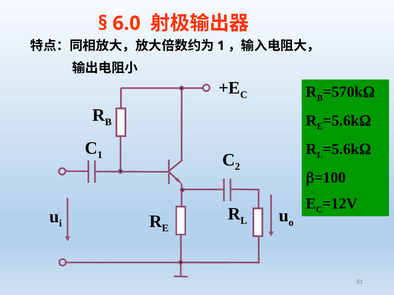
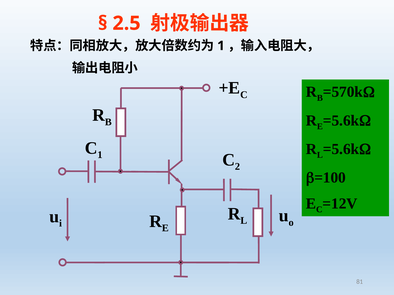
6.0: 6.0 -> 2.5
